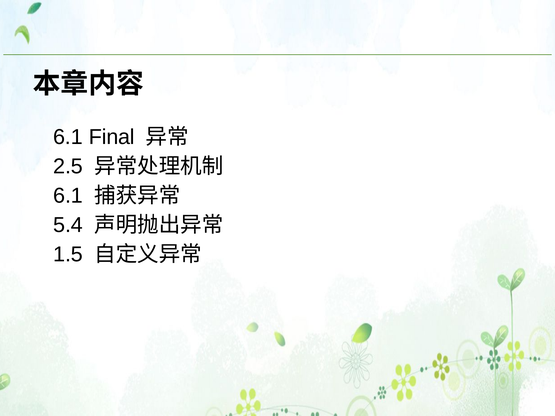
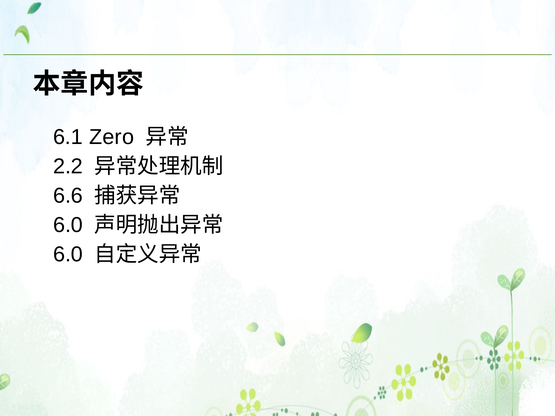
Final: Final -> Zero
2.5: 2.5 -> 2.2
6.1 at (68, 196): 6.1 -> 6.6
5.4 at (68, 225): 5.4 -> 6.0
1.5 at (68, 254): 1.5 -> 6.0
